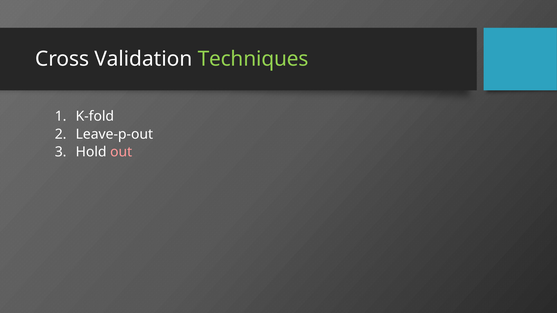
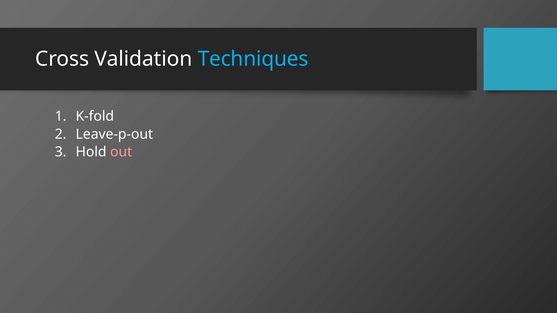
Techniques colour: light green -> light blue
